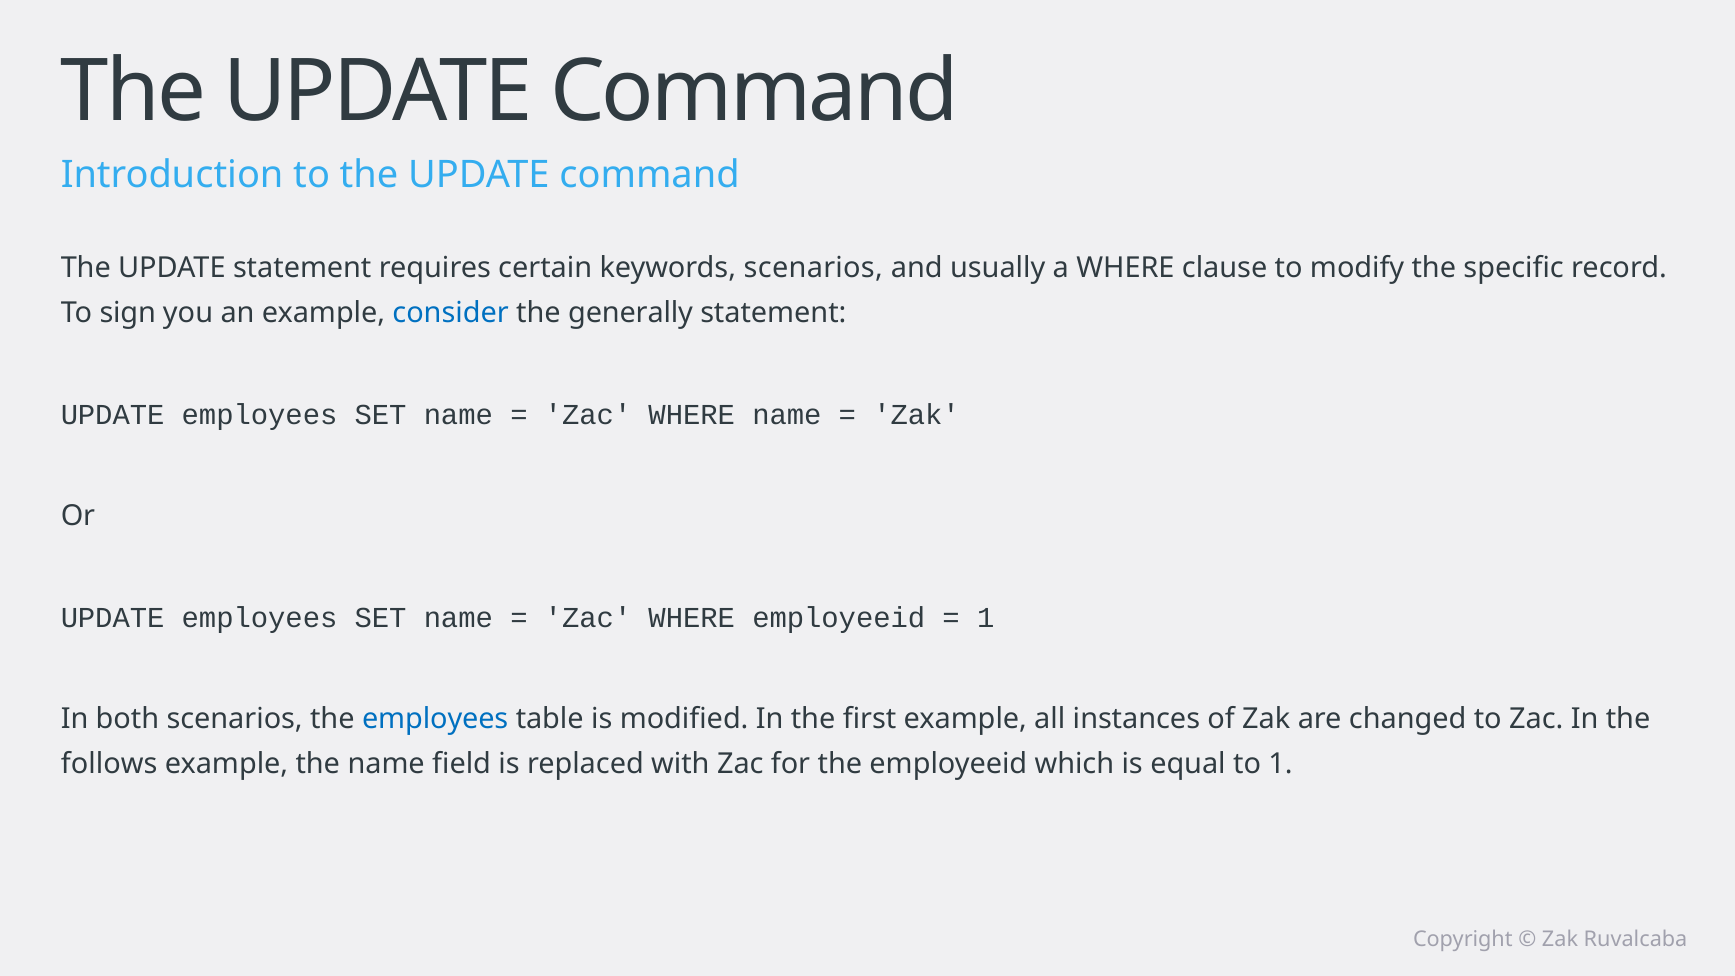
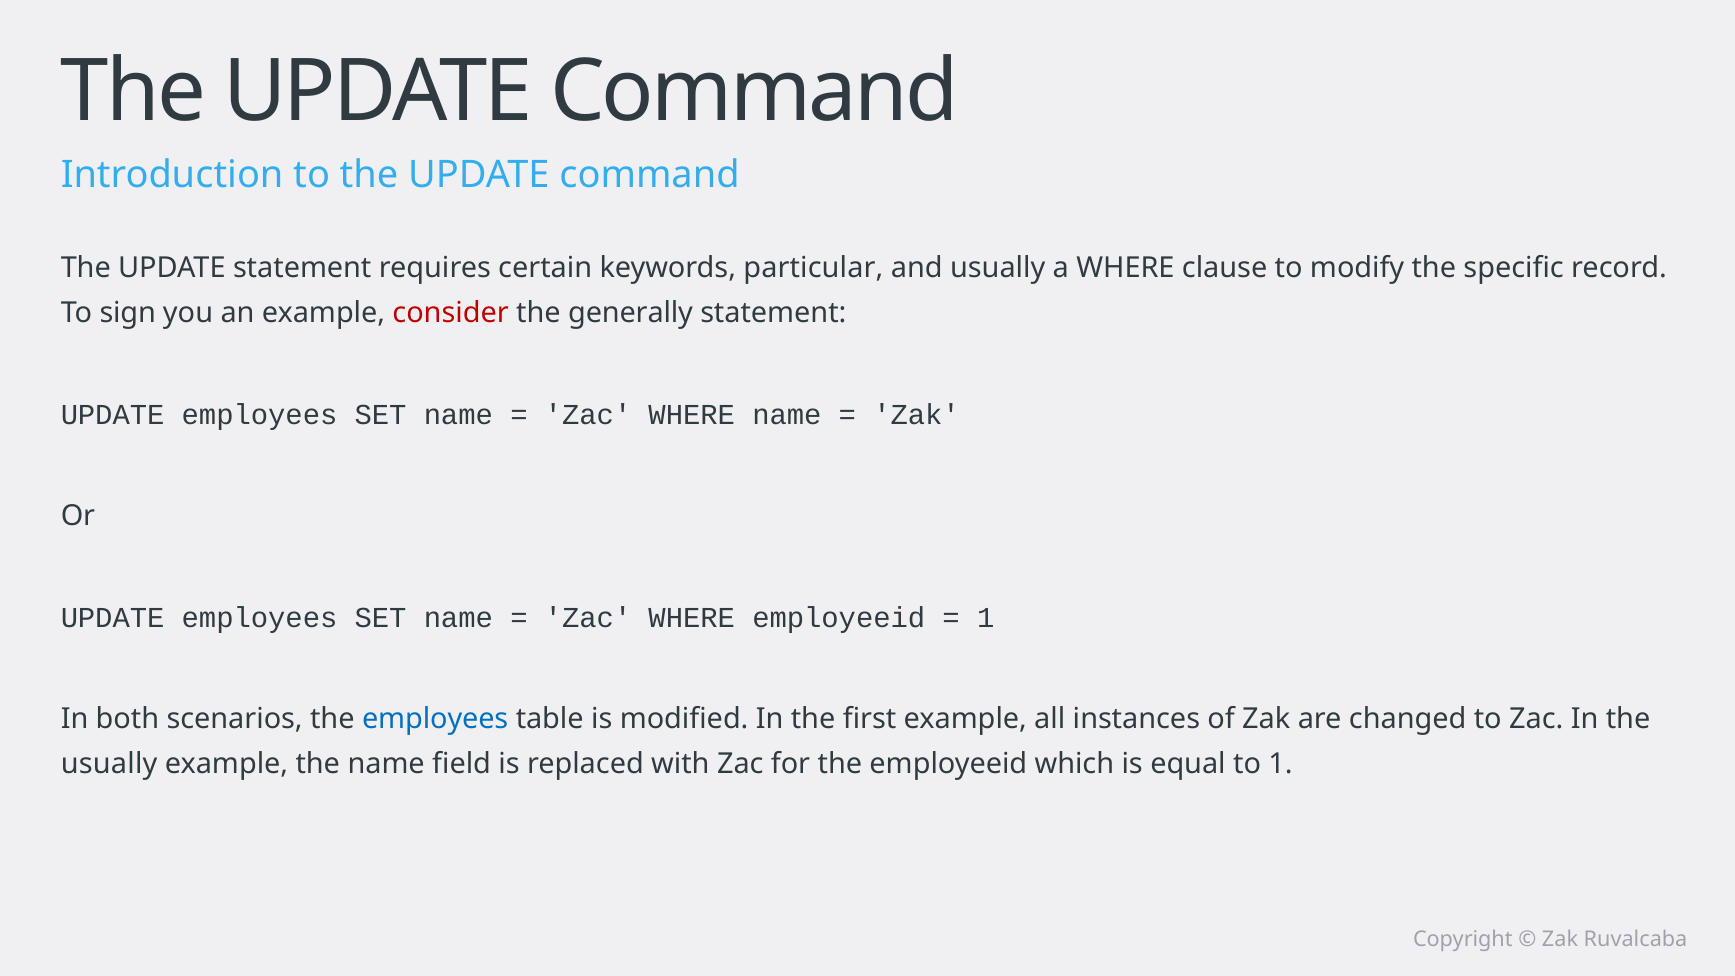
keywords scenarios: scenarios -> particular
consider colour: blue -> red
follows at (109, 764): follows -> usually
